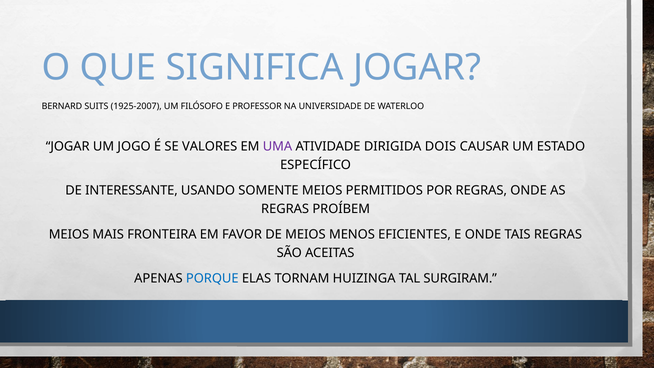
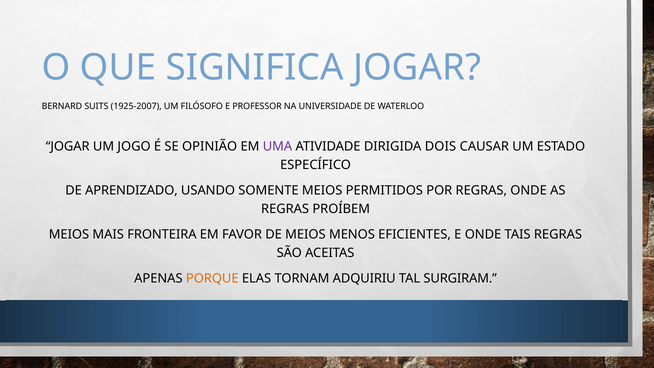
VALORES: VALORES -> OPINIÃO
INTERESSANTE: INTERESSANTE -> APRENDIZADO
PORQUE colour: blue -> orange
HUIZINGA: HUIZINGA -> ADQUIRIU
